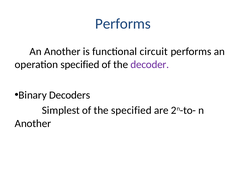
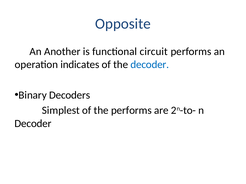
Performs at (123, 24): Performs -> Opposite
operation specified: specified -> indicates
decoder at (150, 65) colour: purple -> blue
the specified: specified -> performs
Another at (33, 124): Another -> Decoder
